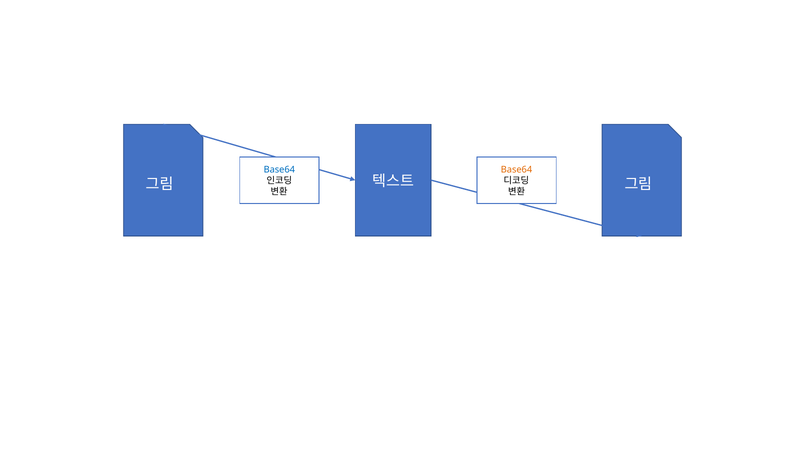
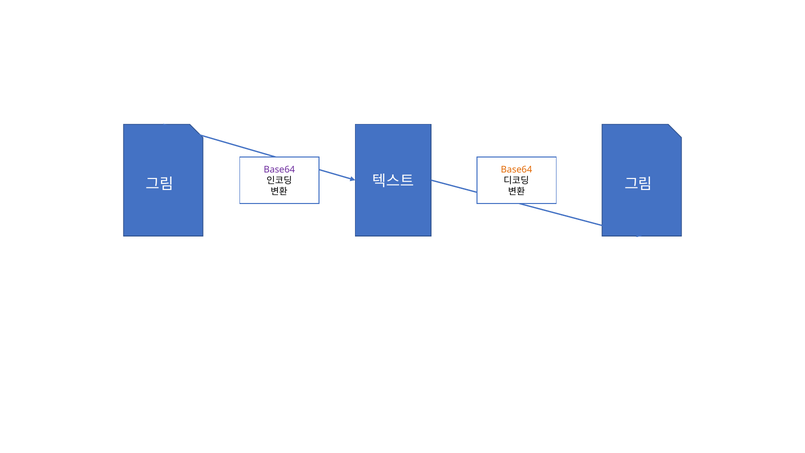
Base64 at (279, 170) colour: blue -> purple
